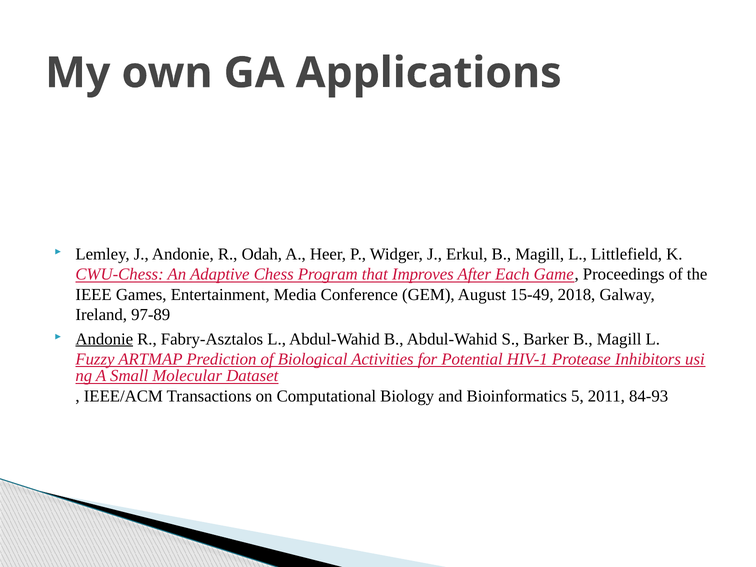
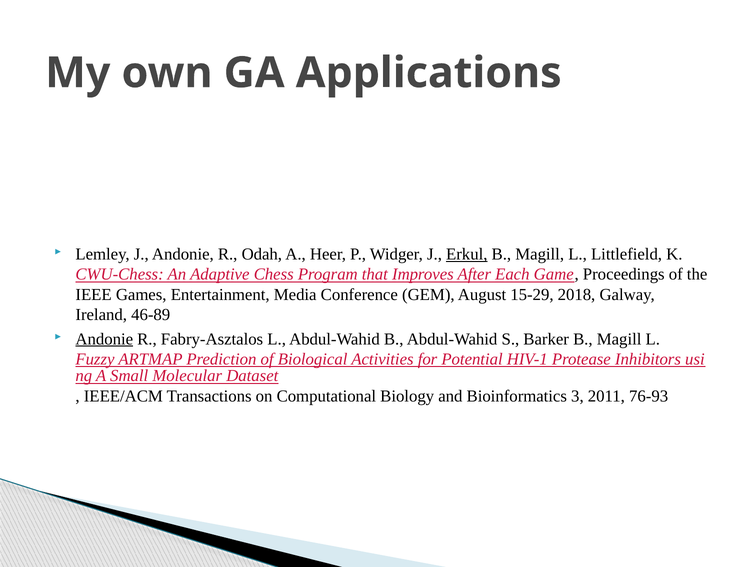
Erkul underline: none -> present
15-49: 15-49 -> 15-29
97-89: 97-89 -> 46-89
5: 5 -> 3
84-93: 84-93 -> 76-93
